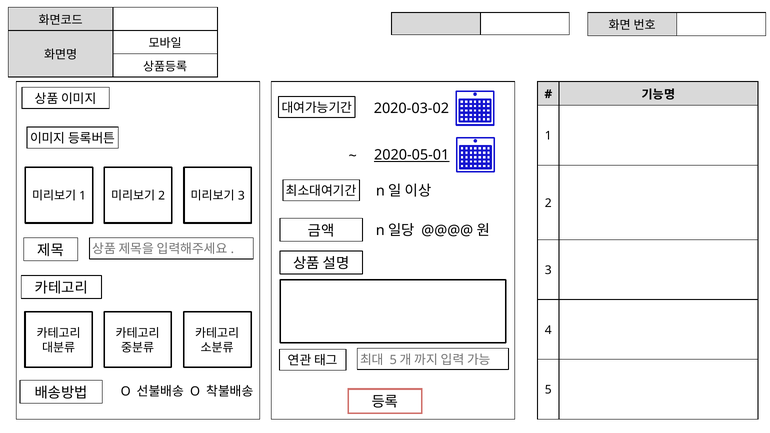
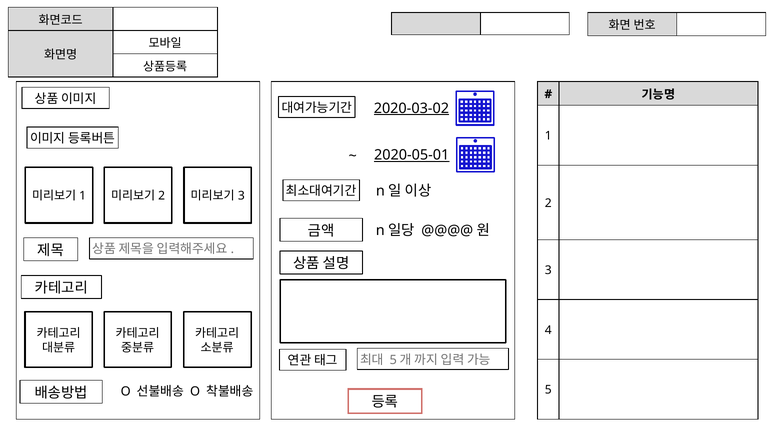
2020-03-02 underline: none -> present
